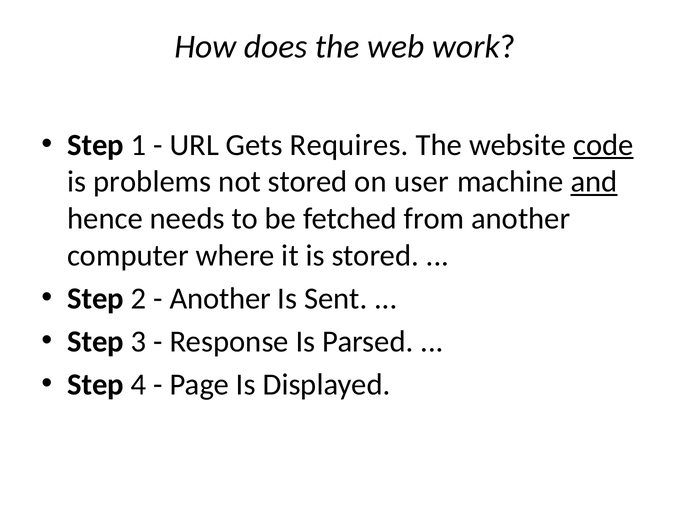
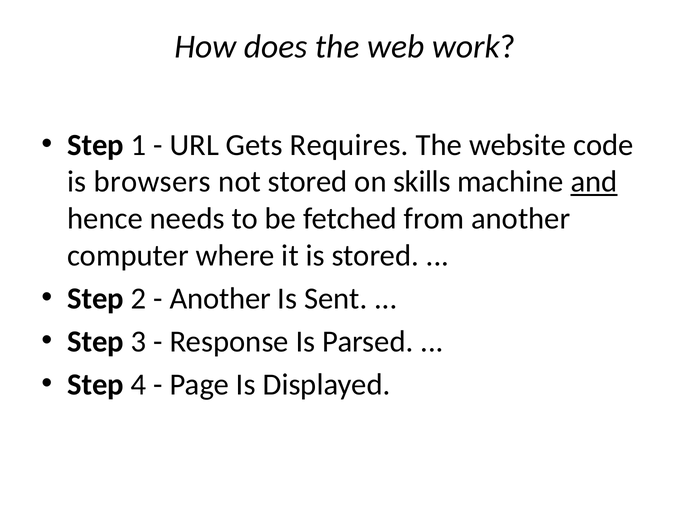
code underline: present -> none
problems: problems -> browsers
user: user -> skills
